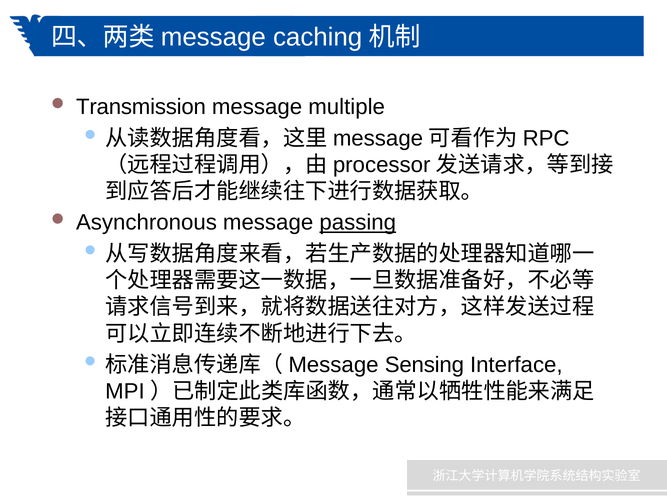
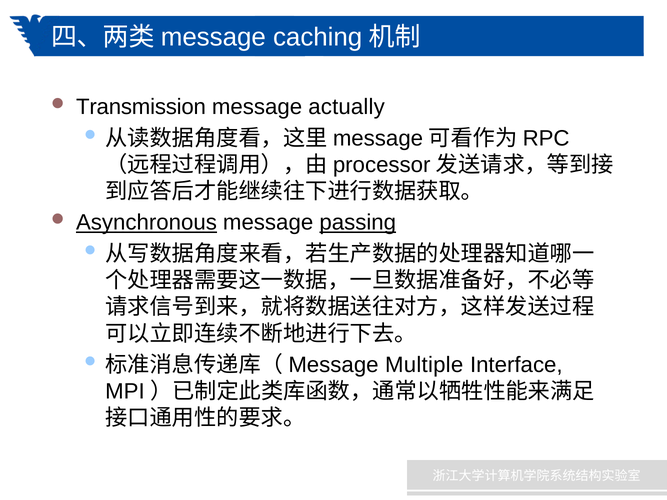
multiple: multiple -> actually
Asynchronous underline: none -> present
Sensing: Sensing -> Multiple
